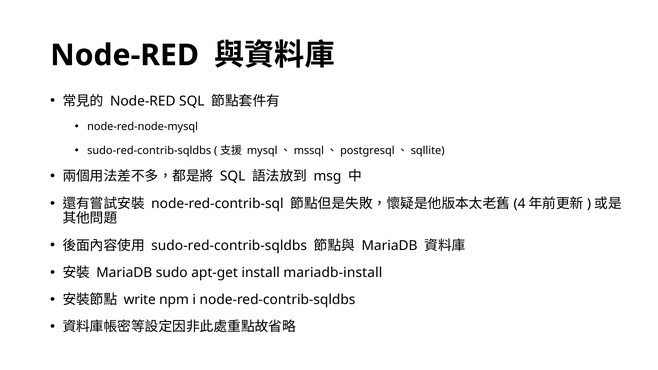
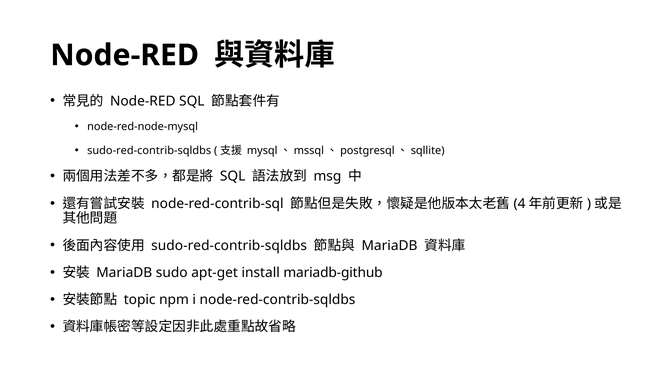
mariadb-install: mariadb-install -> mariadb-github
write: write -> topic
